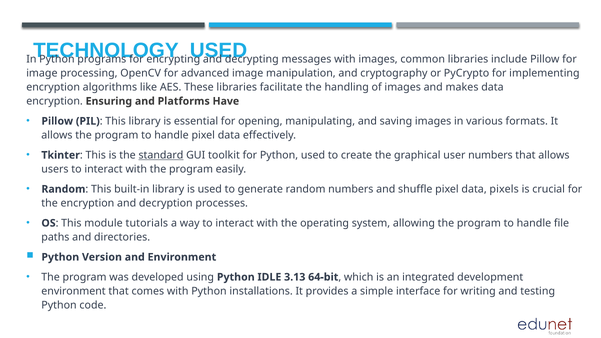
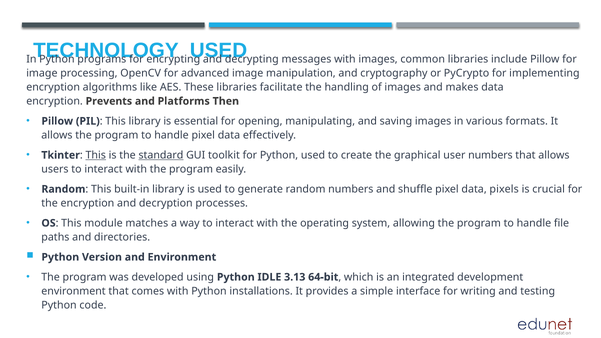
Ensuring: Ensuring -> Prevents
Have: Have -> Then
This at (96, 155) underline: none -> present
tutorials: tutorials -> matches
